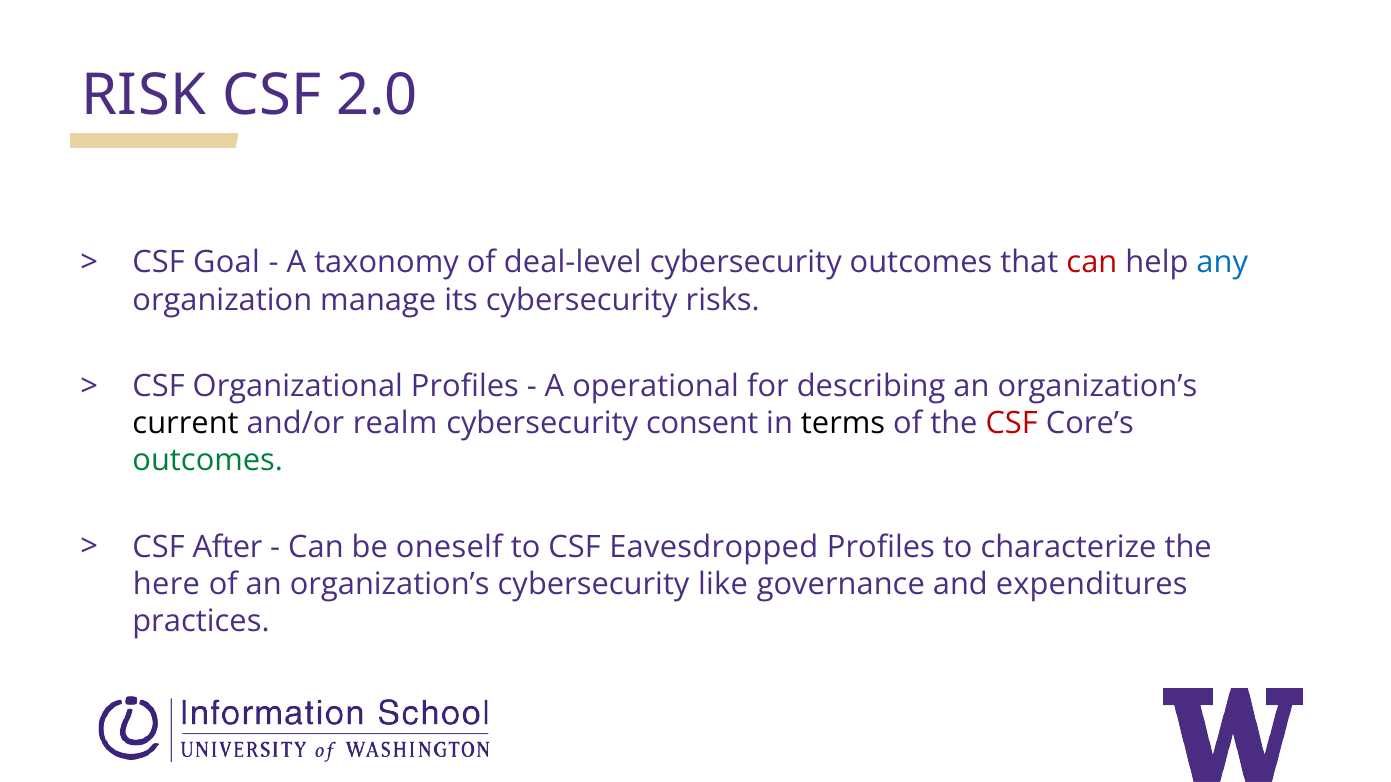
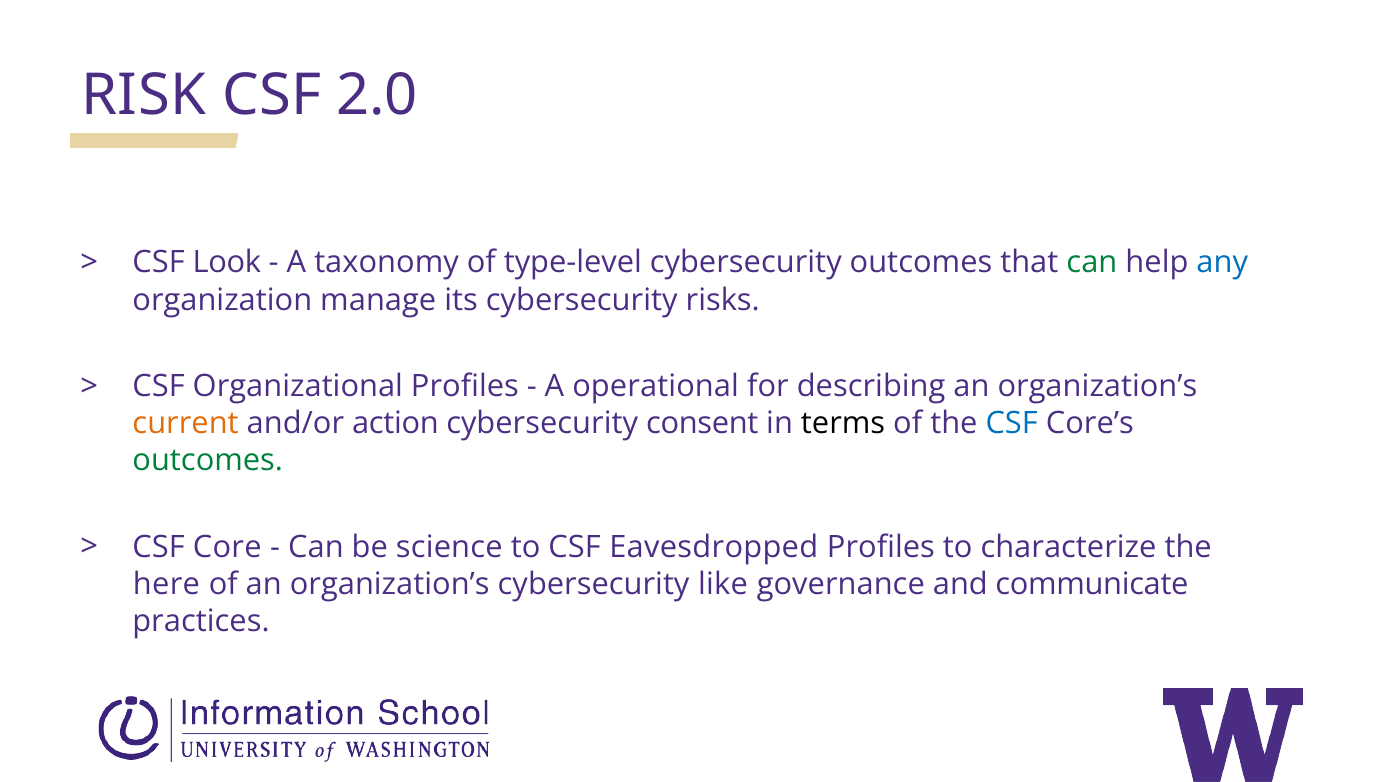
Goal: Goal -> Look
deal-level: deal-level -> type-level
can at (1092, 263) colour: red -> green
current colour: black -> orange
realm: realm -> action
CSF at (1012, 424) colour: red -> blue
After: After -> Core
oneself: oneself -> science
expenditures: expenditures -> communicate
